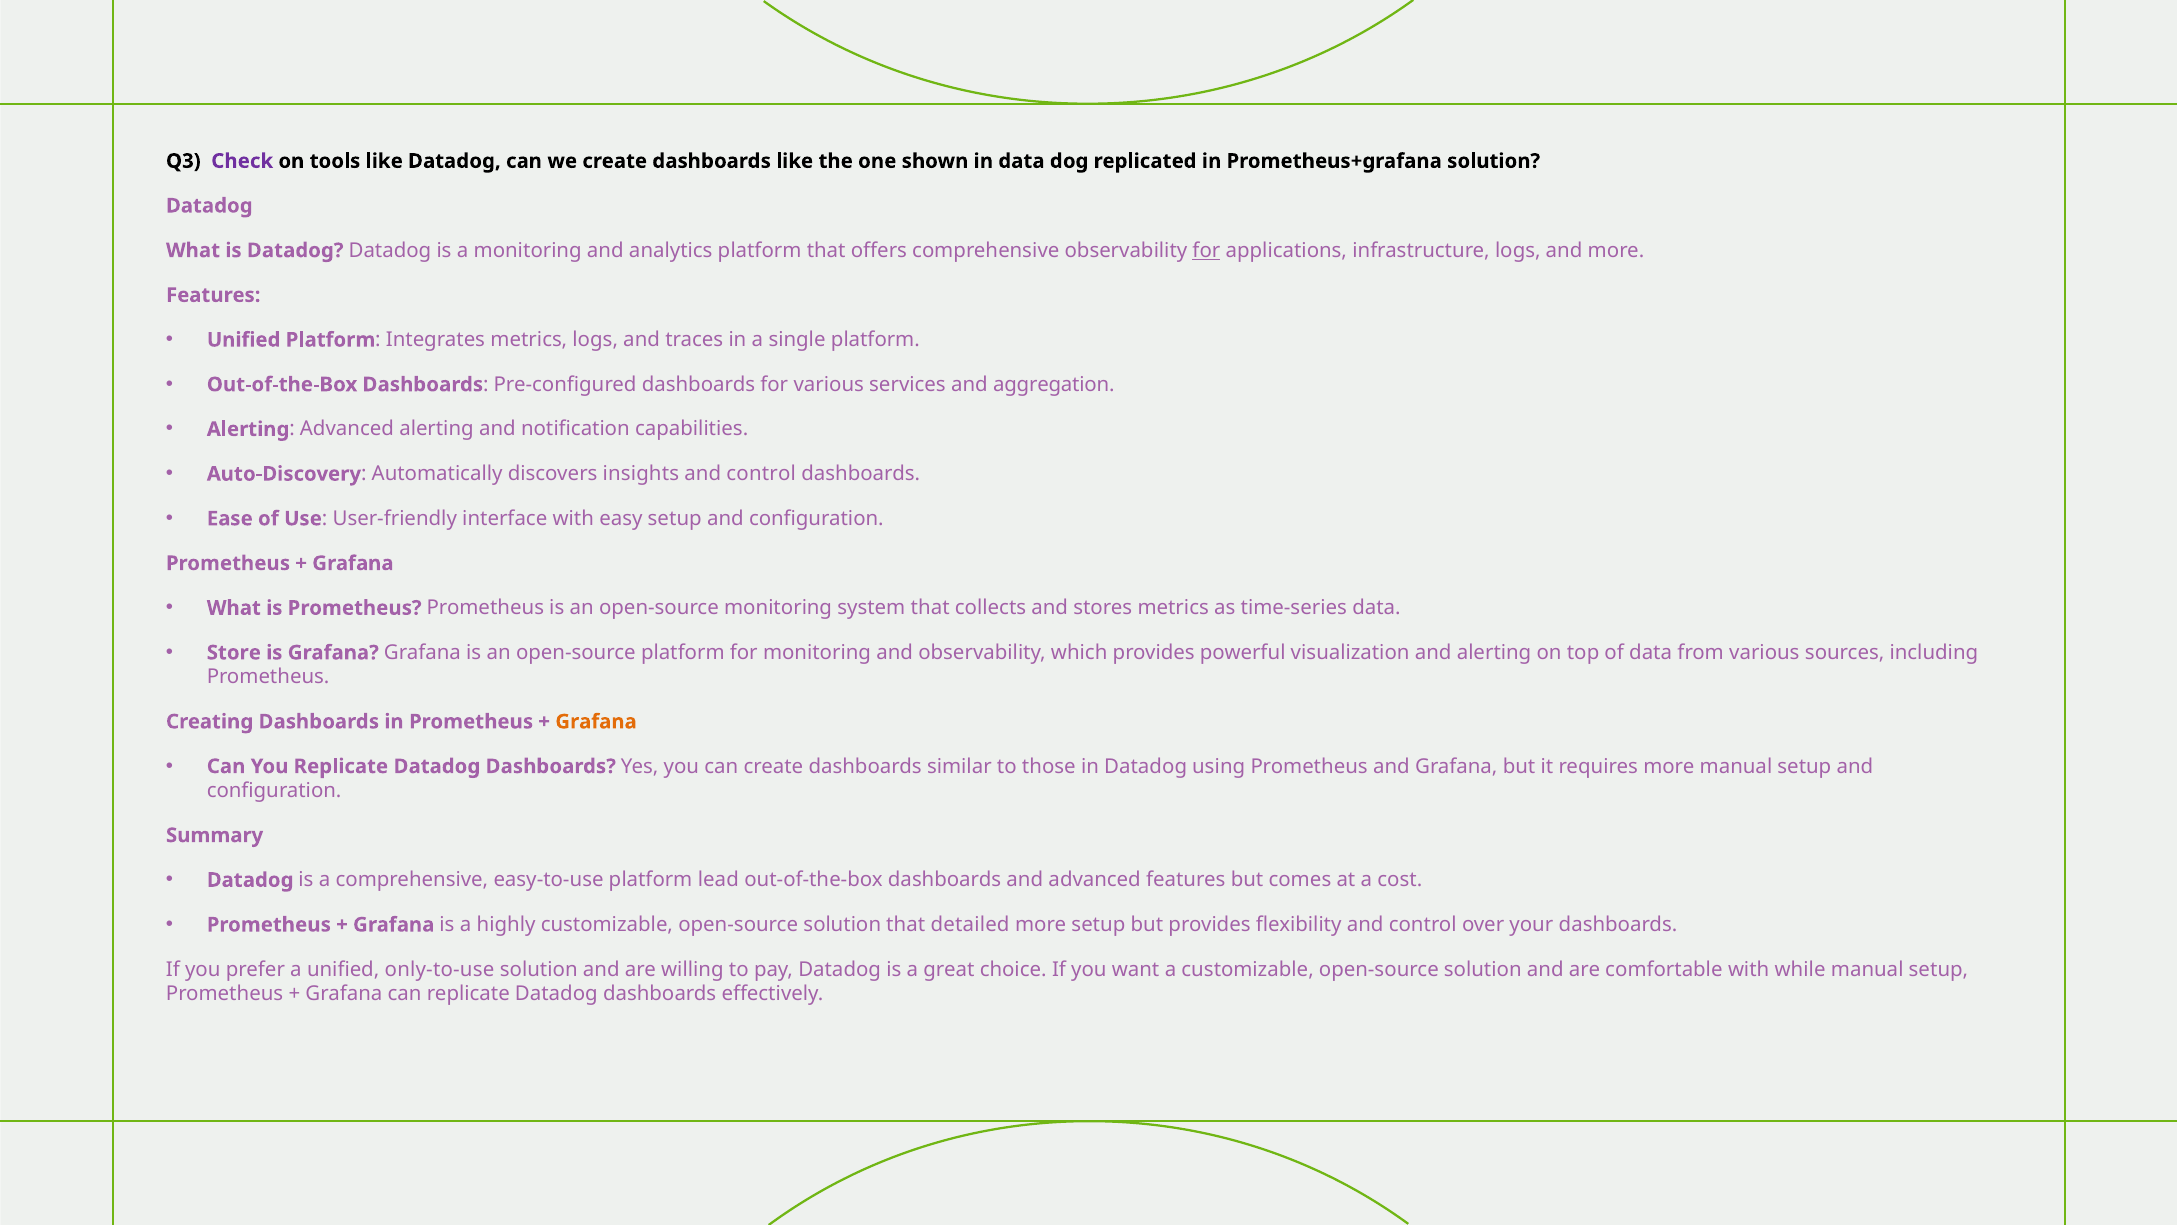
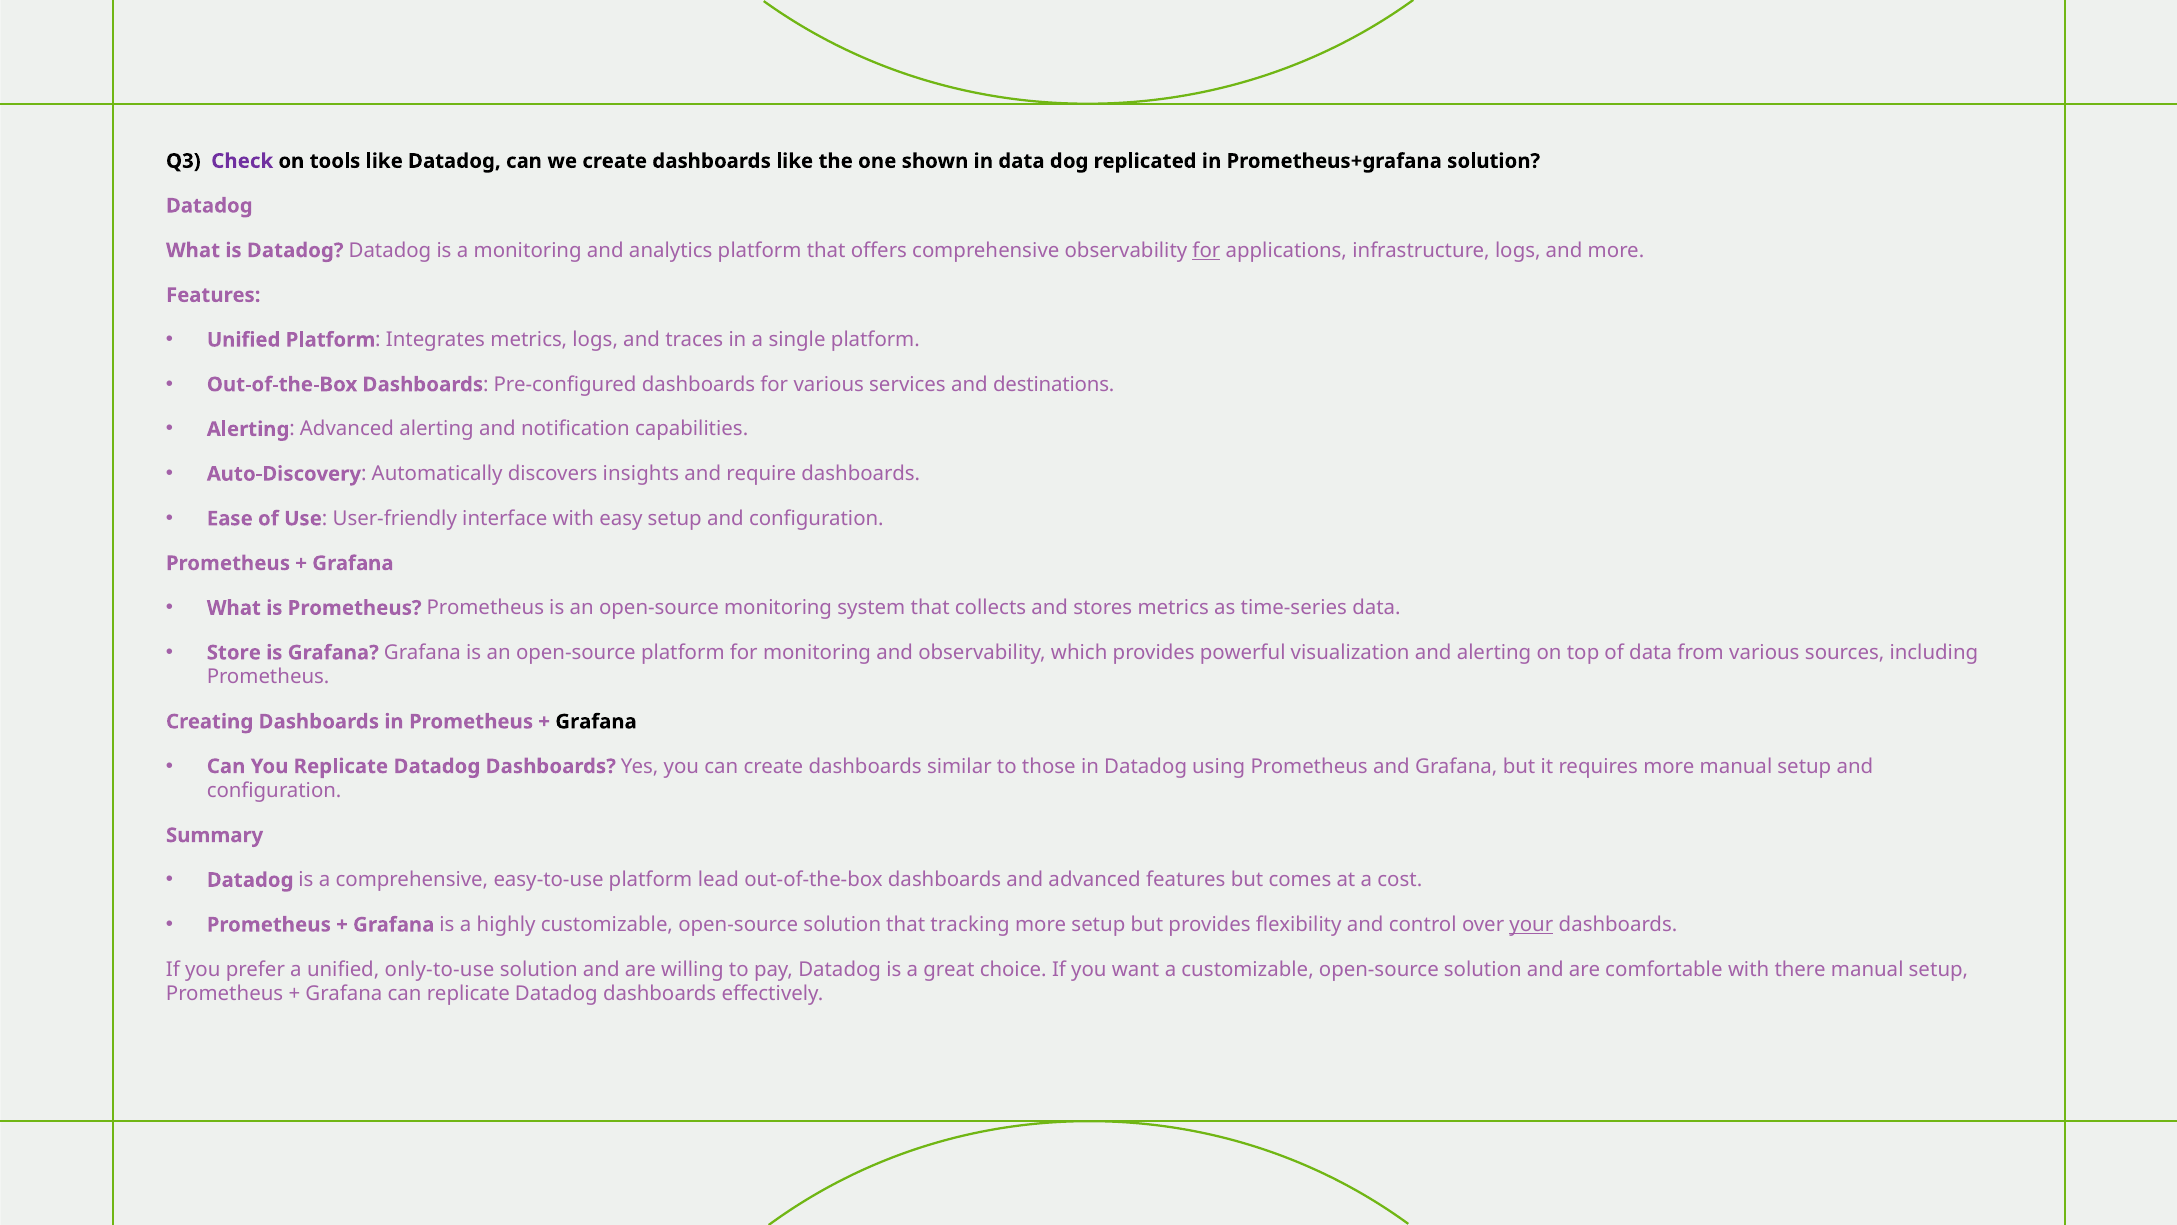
aggregation: aggregation -> destinations
control at (761, 474): control -> require
Grafana at (596, 721) colour: orange -> black
detailed: detailed -> tracking
your underline: none -> present
while: while -> there
